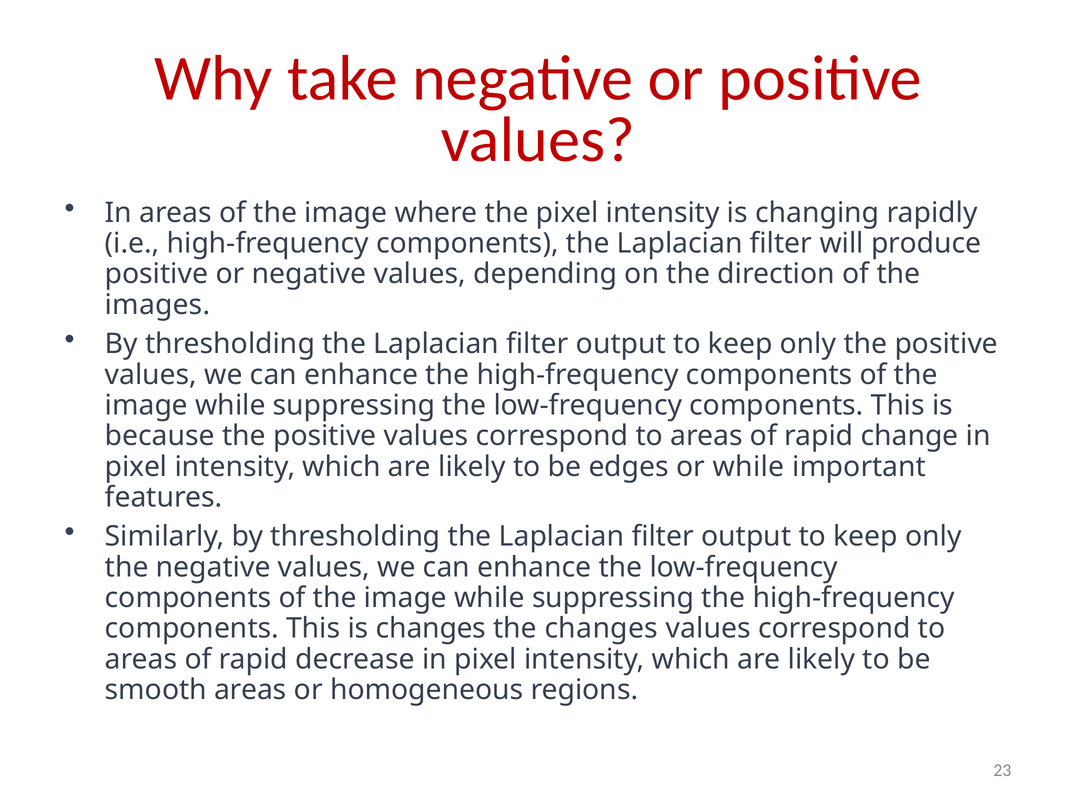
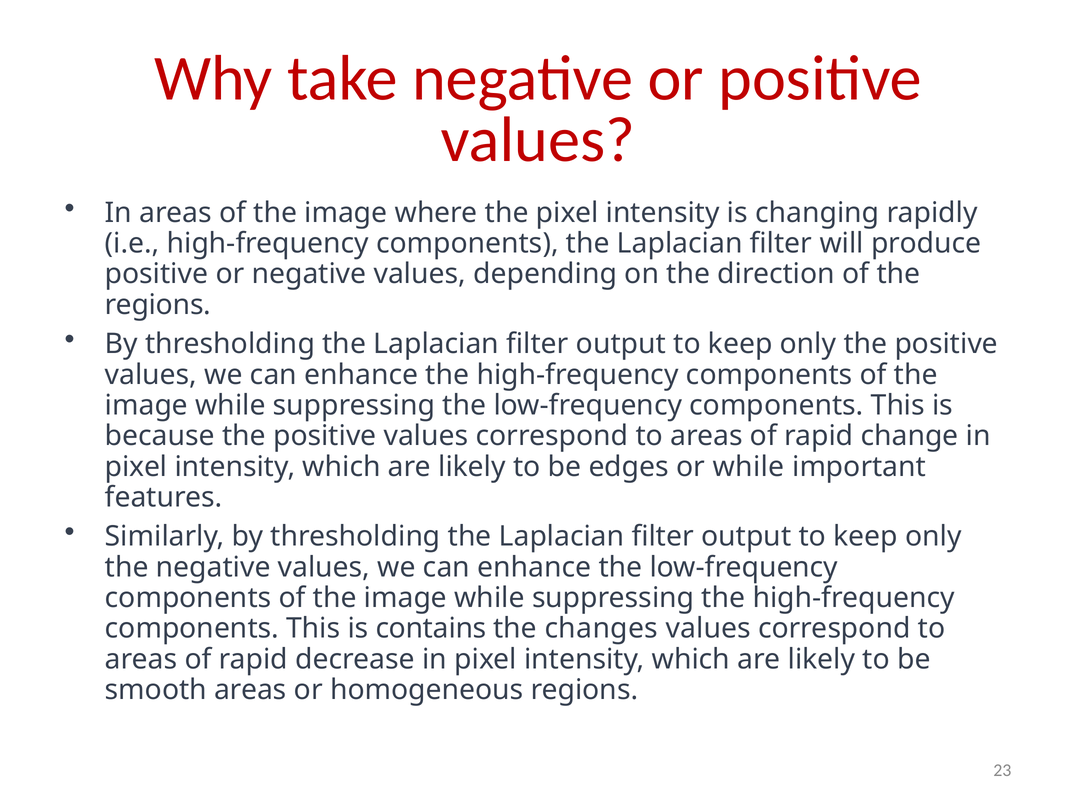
images at (158, 305): images -> regions
is changes: changes -> contains
